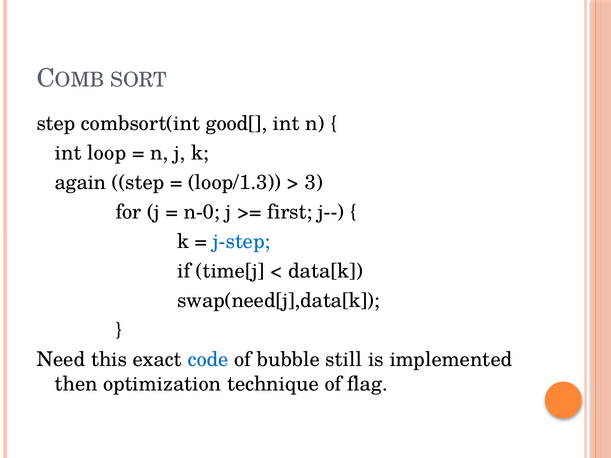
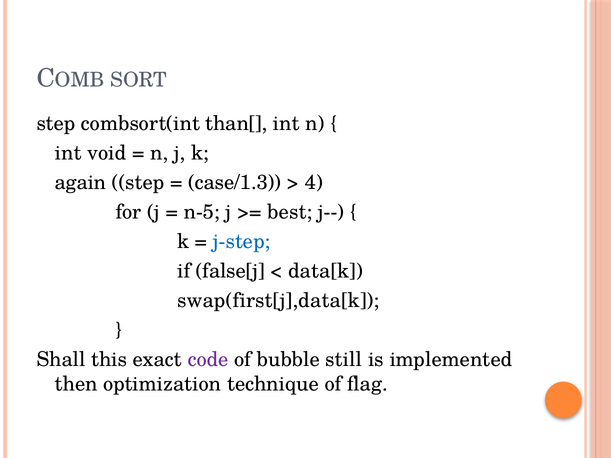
good[: good[ -> than[
loop: loop -> void
loop/1.3: loop/1.3 -> case/1.3
3: 3 -> 4
n-0: n-0 -> n-5
first: first -> best
time[j: time[j -> false[j
swap(need[j],data[k: swap(need[j],data[k -> swap(first[j],data[k
Need: Need -> Shall
code colour: blue -> purple
